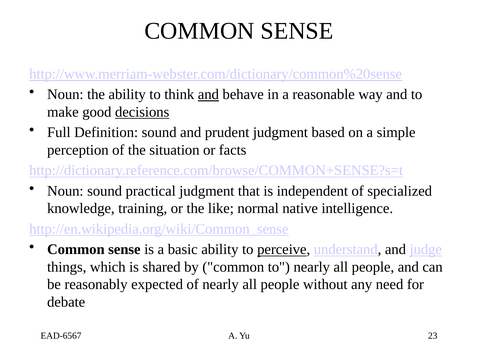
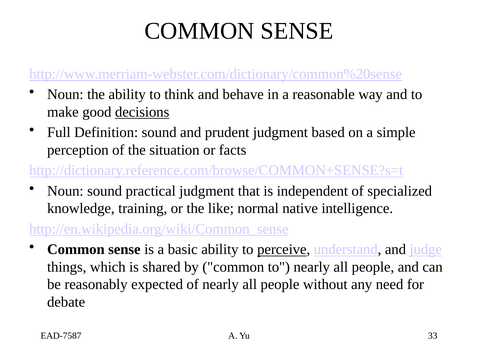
and at (208, 94) underline: present -> none
EAD-6567: EAD-6567 -> EAD-7587
23: 23 -> 33
